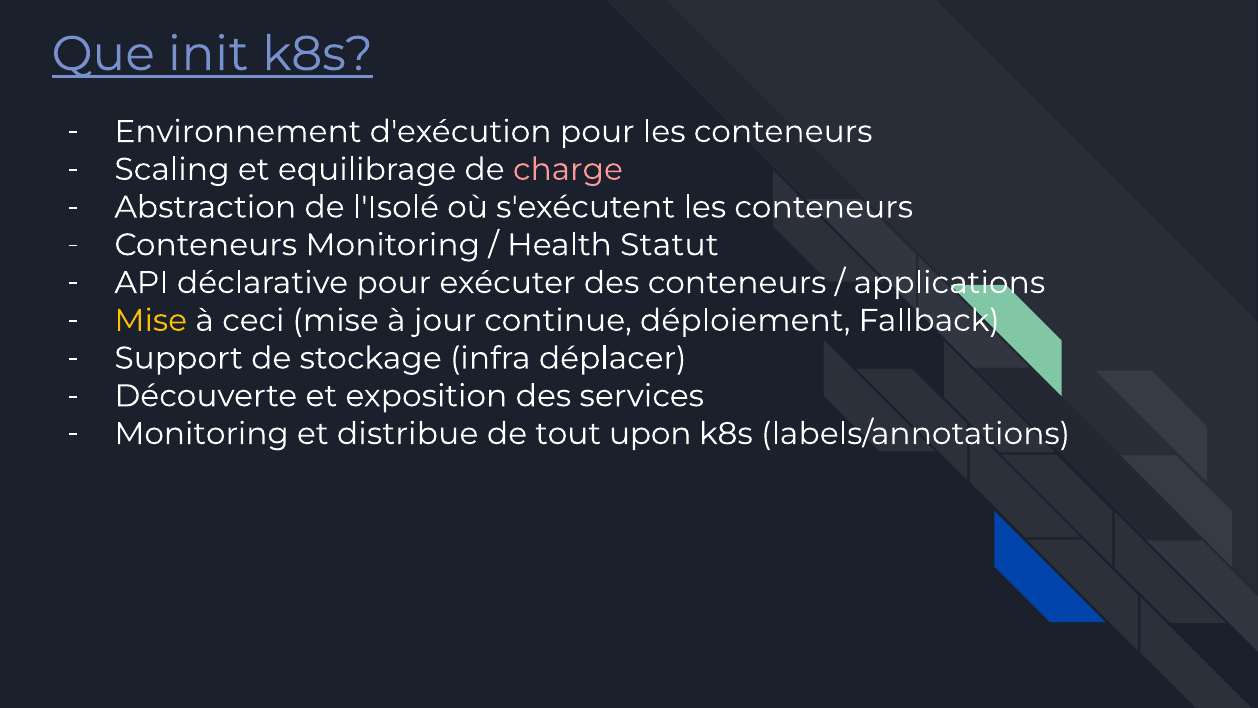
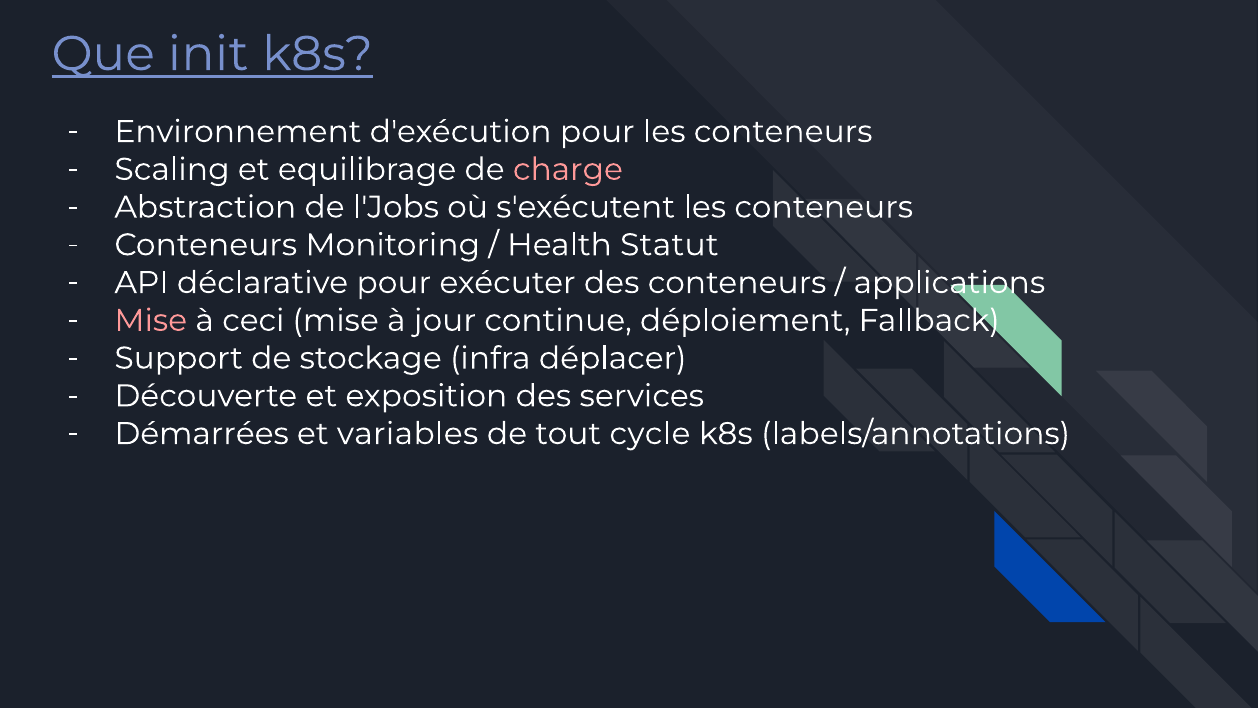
l'Isolé: l'Isolé -> l'Jobs
Mise at (151, 320) colour: yellow -> pink
Monitoring at (202, 434): Monitoring -> Démarrées
distribue: distribue -> variables
upon: upon -> cycle
